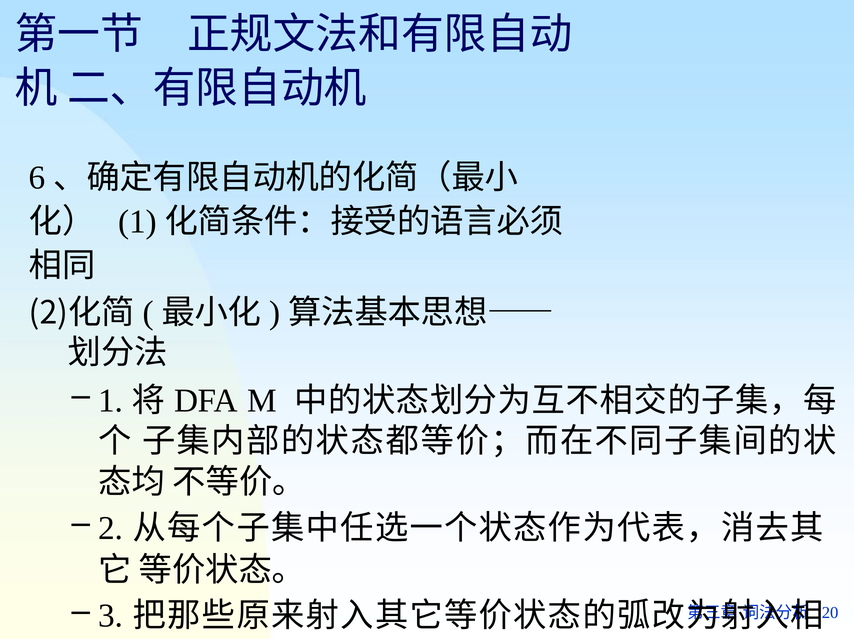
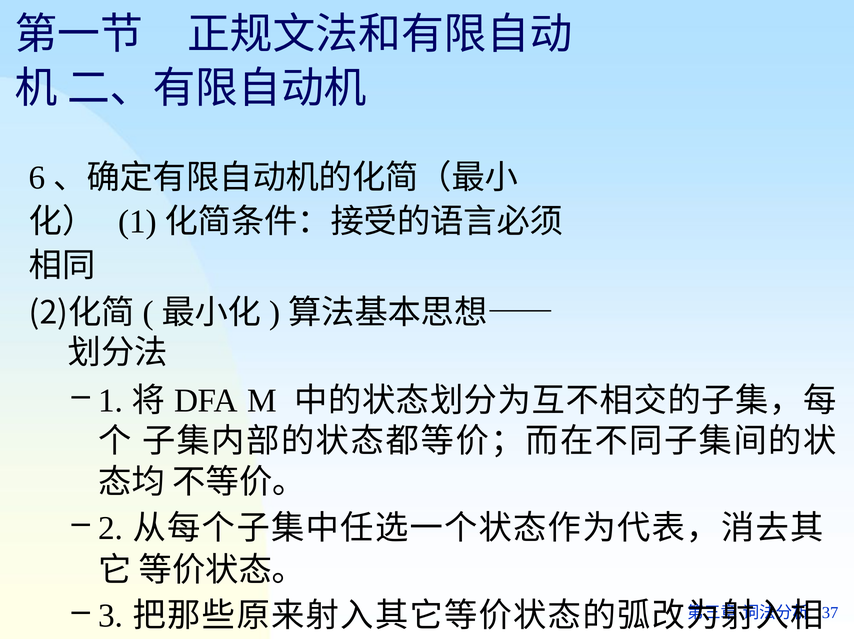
20: 20 -> 37
